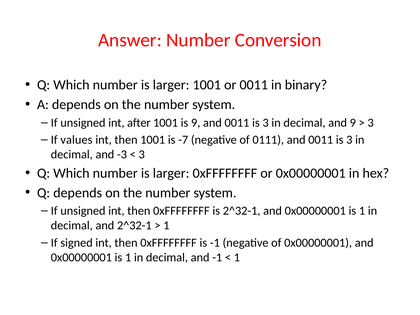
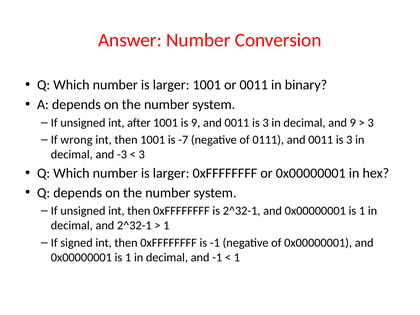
values: values -> wrong
